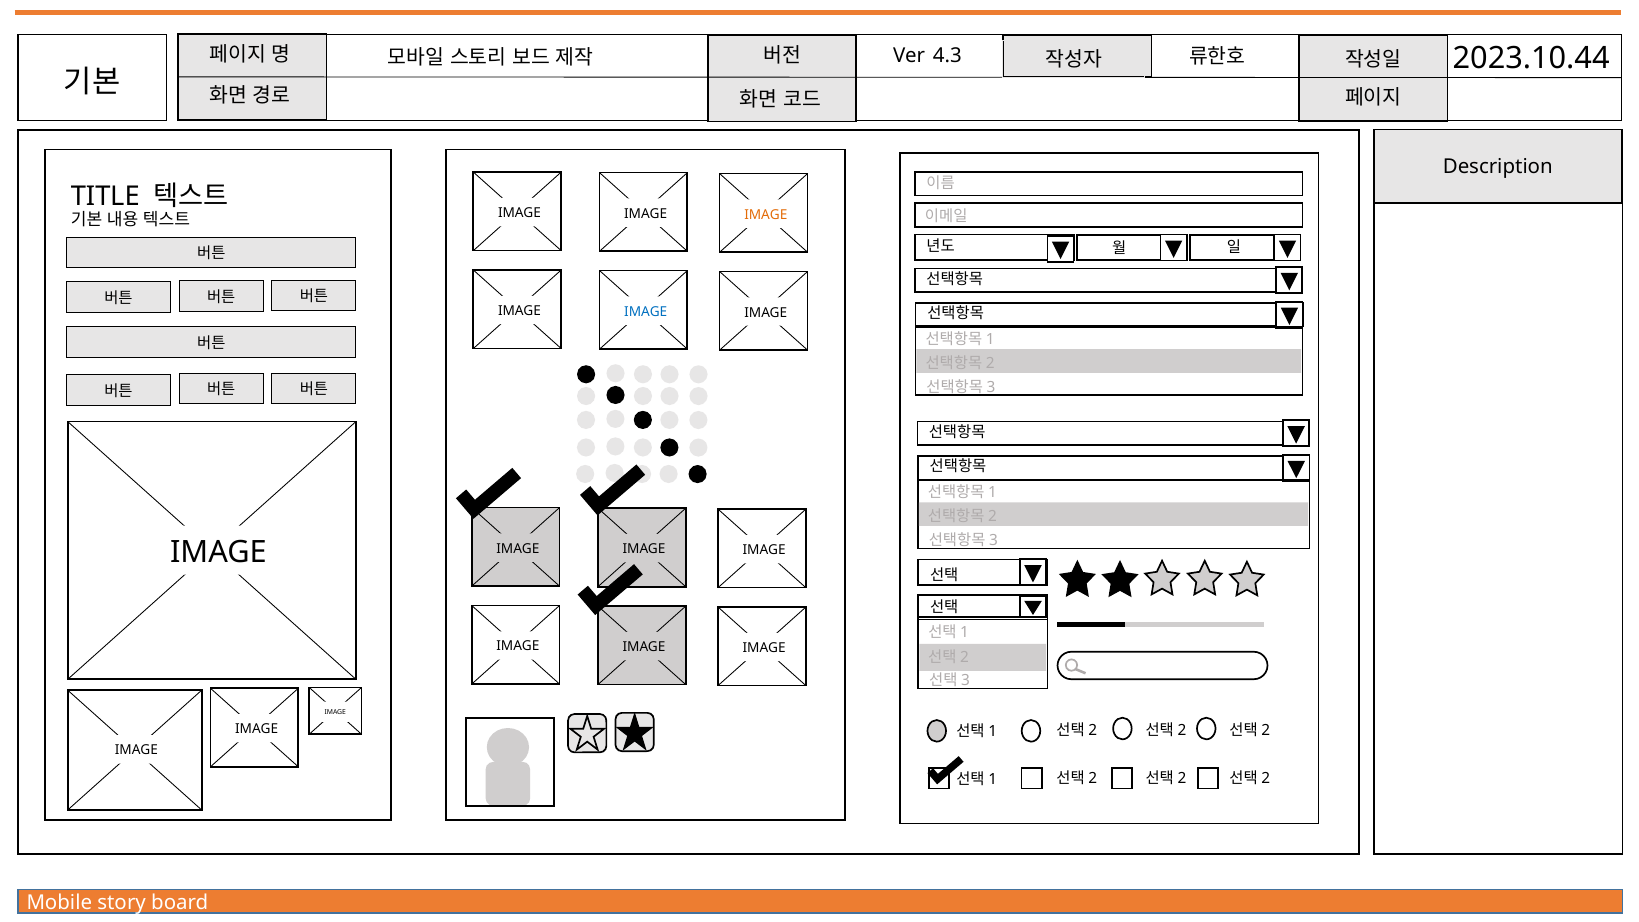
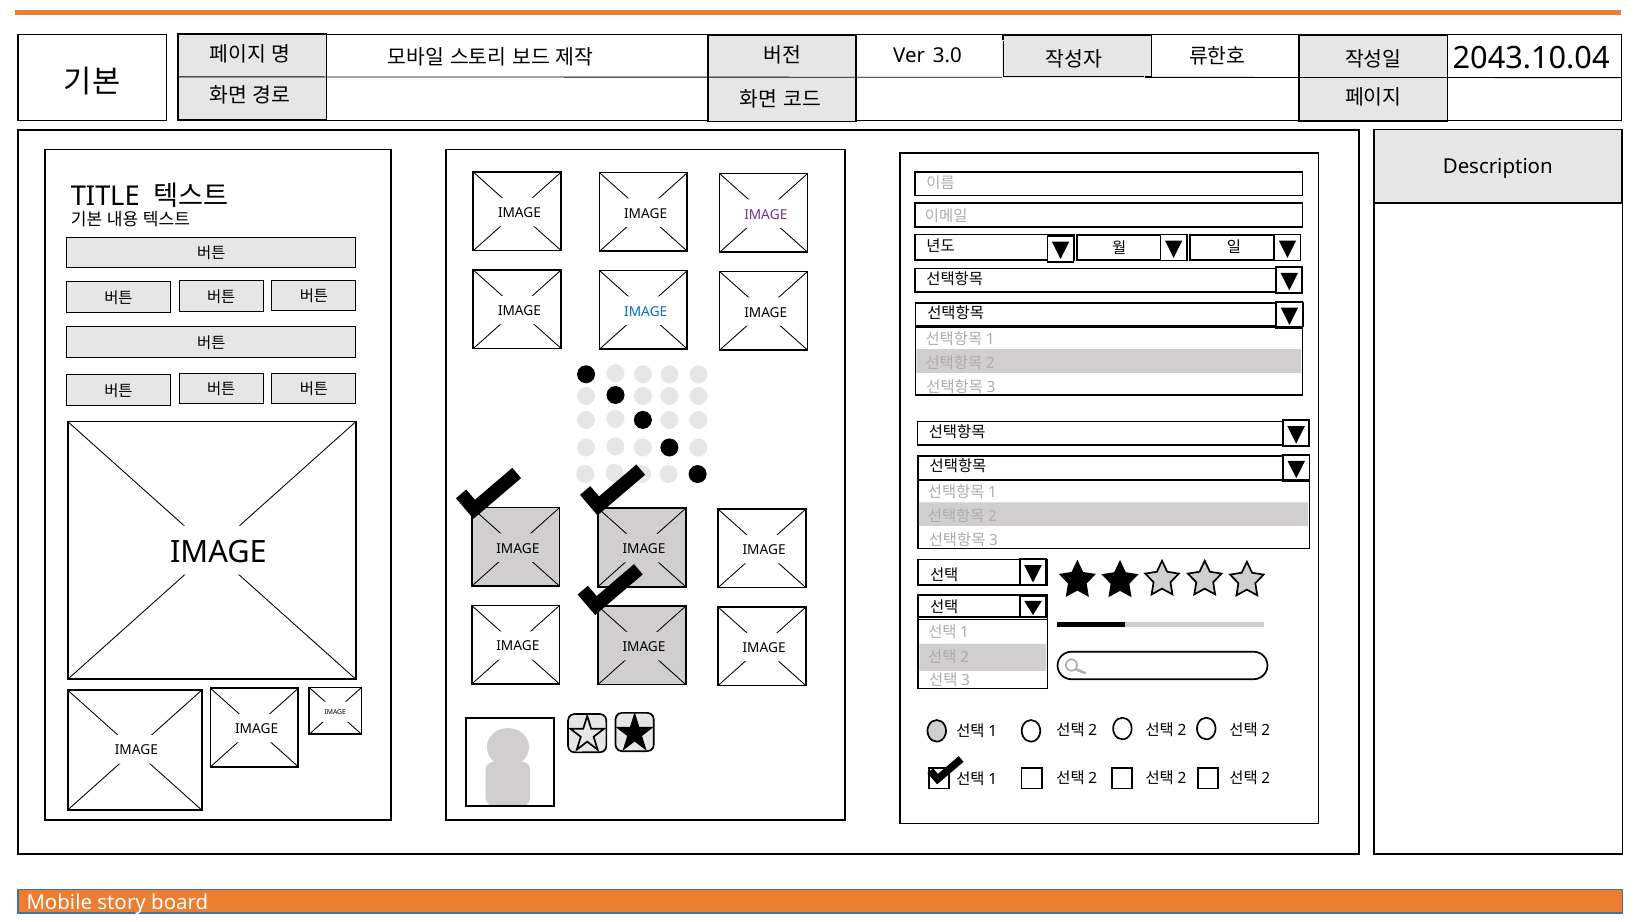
2023.10.44: 2023.10.44 -> 2043.10.04
4.3: 4.3 -> 3.0
IMAGE at (766, 215) colour: orange -> purple
